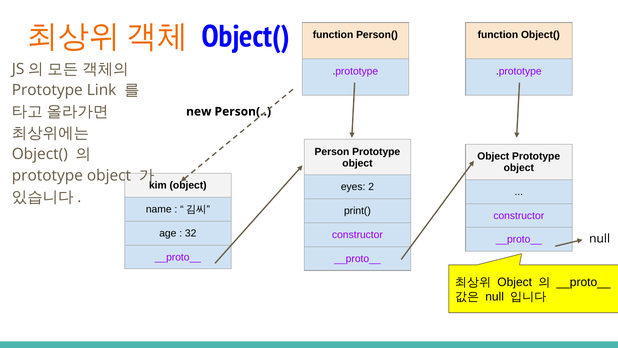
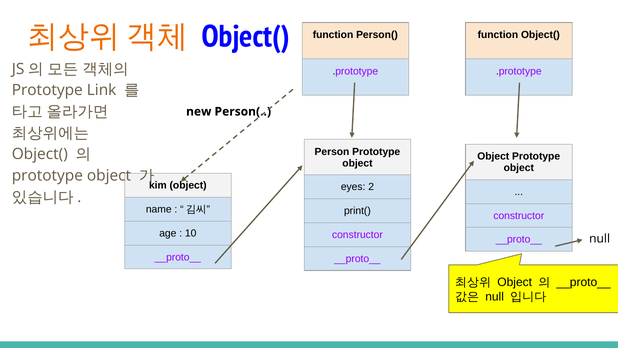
32: 32 -> 10
